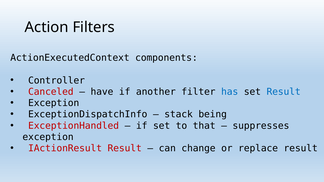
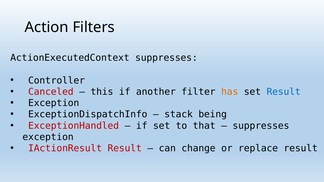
ActionExecutedContext components: components -> suppresses
have: have -> this
has colour: blue -> orange
